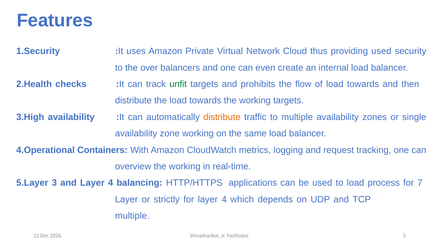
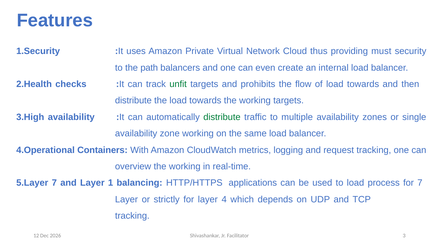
providing used: used -> must
over: over -> path
distribute at (222, 117) colour: orange -> green
3 at (54, 183): 3 -> 7
and Layer 4: 4 -> 1
multiple at (132, 216): multiple -> tracking
